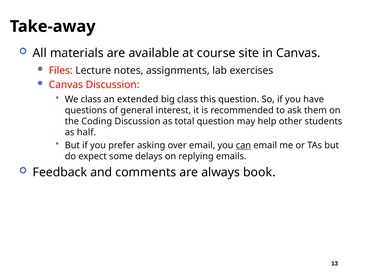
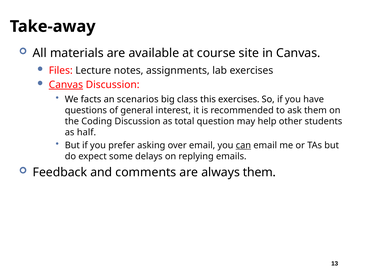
Canvas at (66, 85) underline: none -> present
We class: class -> facts
extended: extended -> scenarios
this question: question -> exercises
always book: book -> them
